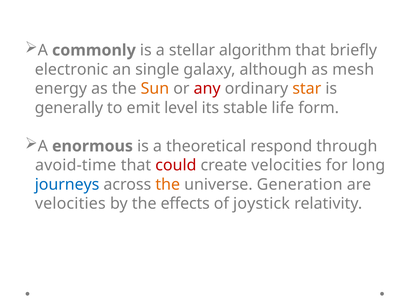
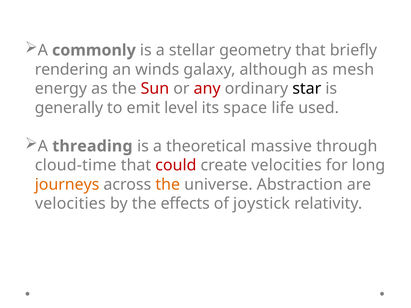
algorithm: algorithm -> geometry
electronic: electronic -> rendering
single: single -> winds
Sun colour: orange -> red
star colour: orange -> black
stable: stable -> space
form: form -> used
enormous: enormous -> threading
respond: respond -> massive
avoid-time: avoid-time -> cloud-time
journeys colour: blue -> orange
Generation: Generation -> Abstraction
